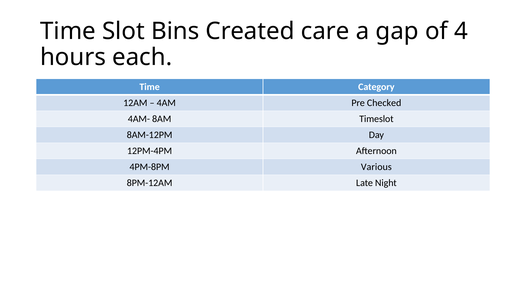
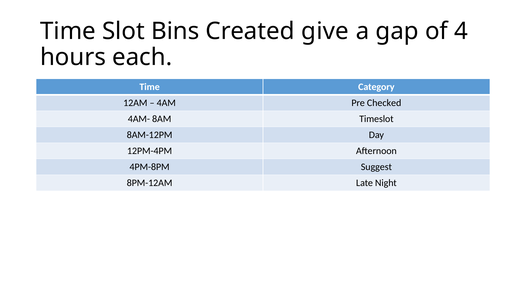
care: care -> give
Various: Various -> Suggest
